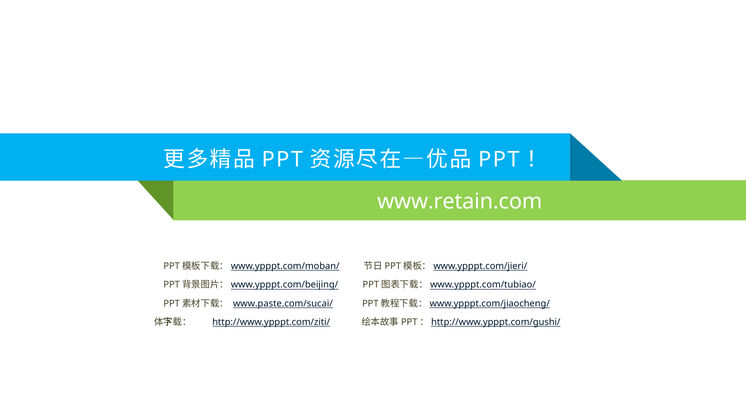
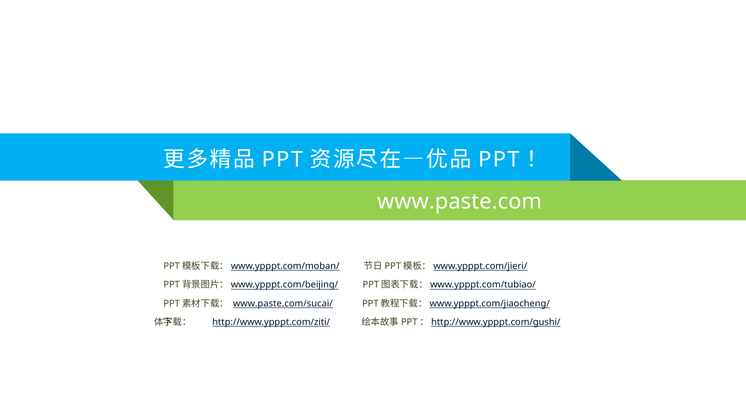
www.retain.com: www.retain.com -> www.paste.com
